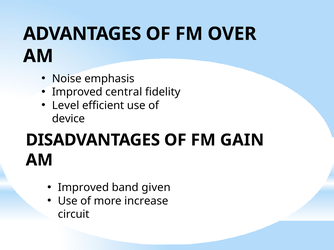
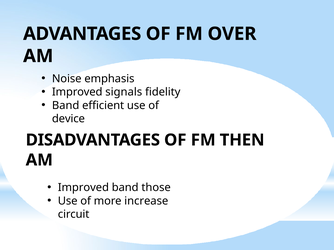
central: central -> signals
Level at (66, 106): Level -> Band
GAIN: GAIN -> THEN
given: given -> those
